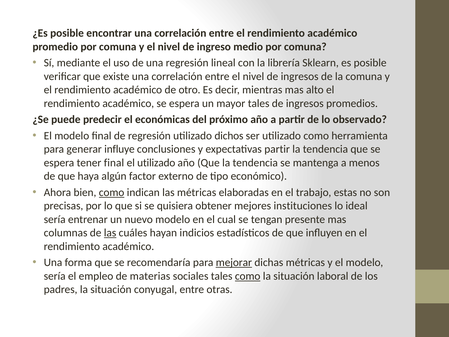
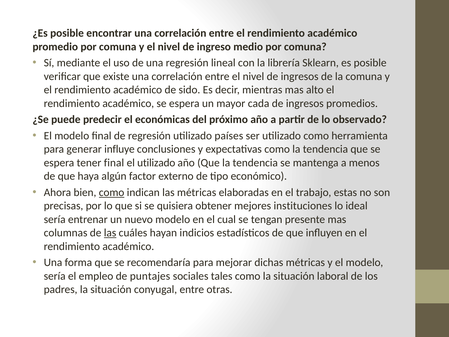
otro: otro -> sido
mayor tales: tales -> cada
dichos: dichos -> países
expectativas partir: partir -> como
mejorar underline: present -> none
materias: materias -> puntajes
como at (248, 276) underline: present -> none
